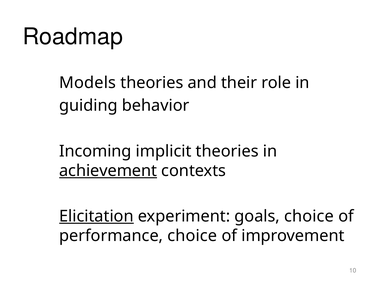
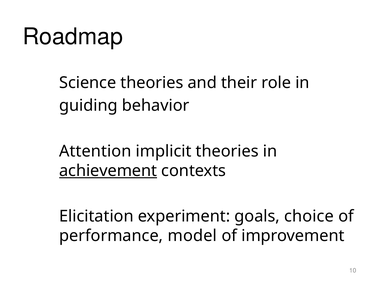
Models: Models -> Science
Incoming: Incoming -> Attention
Elicitation underline: present -> none
performance choice: choice -> model
